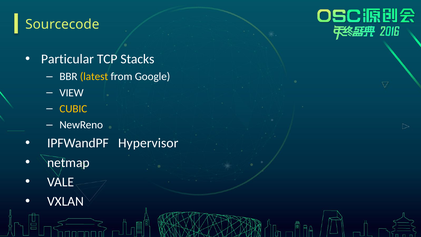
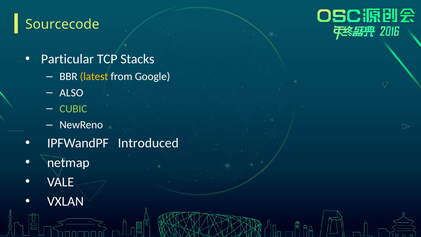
VIEW: VIEW -> ALSO
CUBIC colour: yellow -> light green
Hypervisor: Hypervisor -> Introduced
